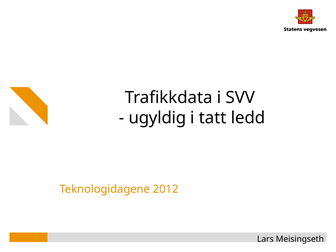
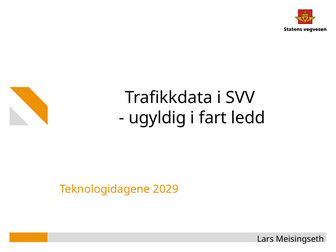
tatt: tatt -> fart
2012: 2012 -> 2029
